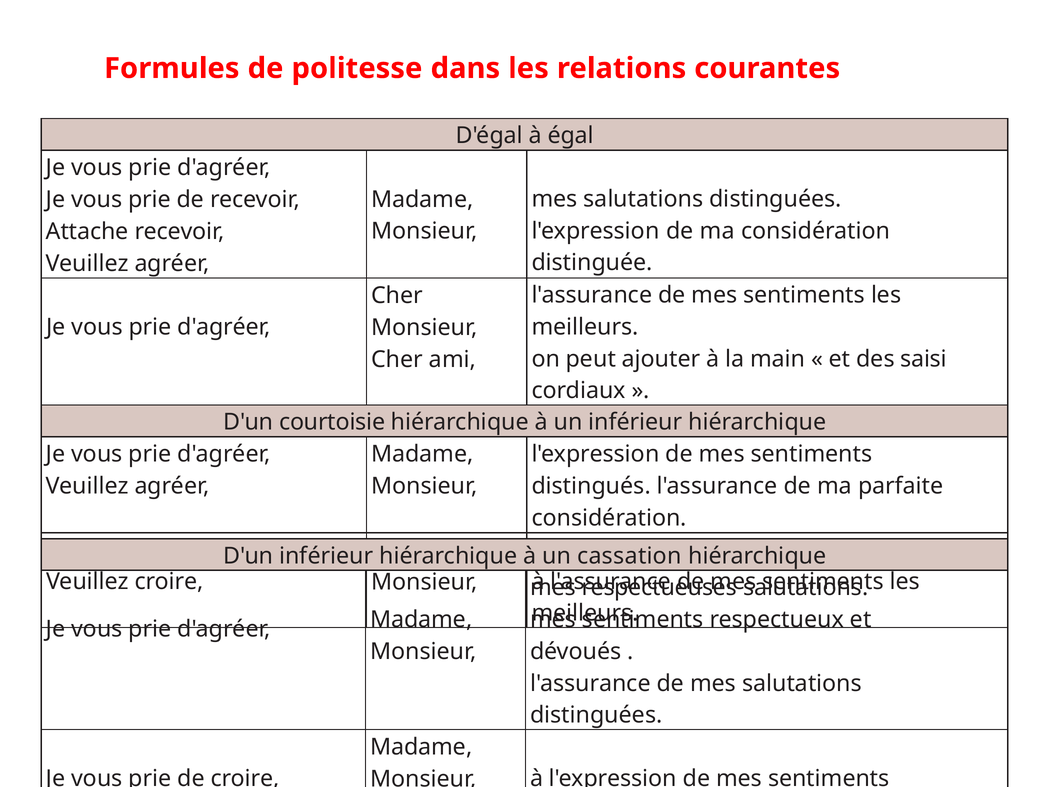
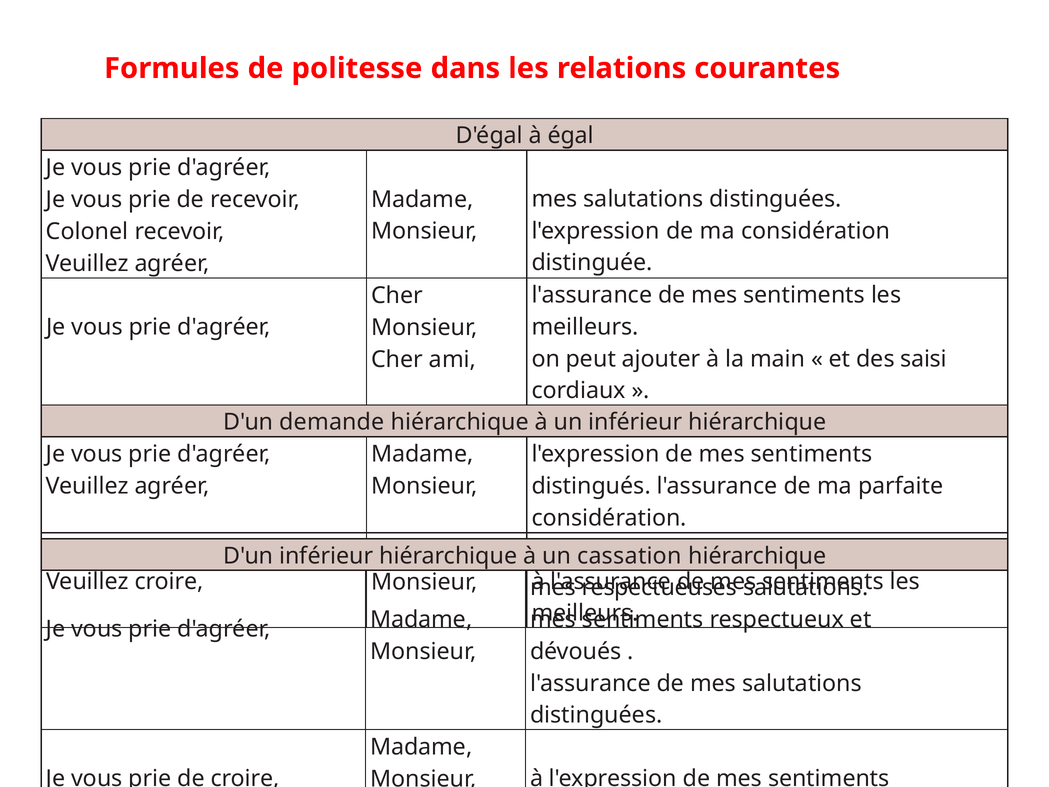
Attache: Attache -> Colonel
courtoisie: courtoisie -> demande
